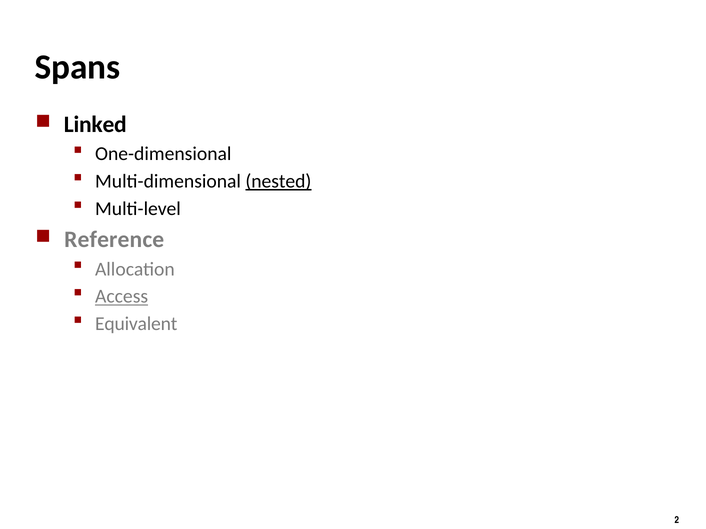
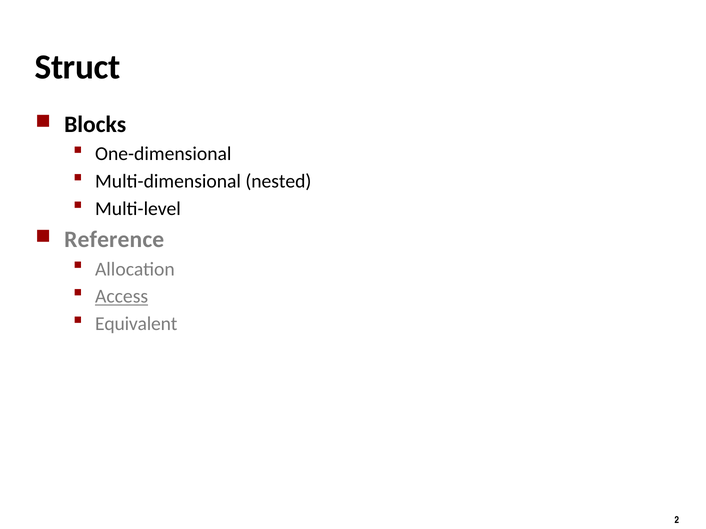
Spans: Spans -> Struct
Linked: Linked -> Blocks
nested underline: present -> none
